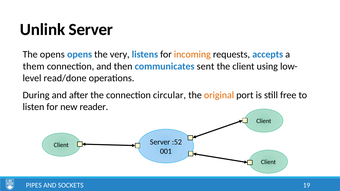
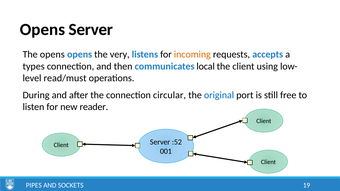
Unlink at (43, 29): Unlink -> Opens
them: them -> types
sent: sent -> local
read/done: read/done -> read/must
original colour: orange -> blue
